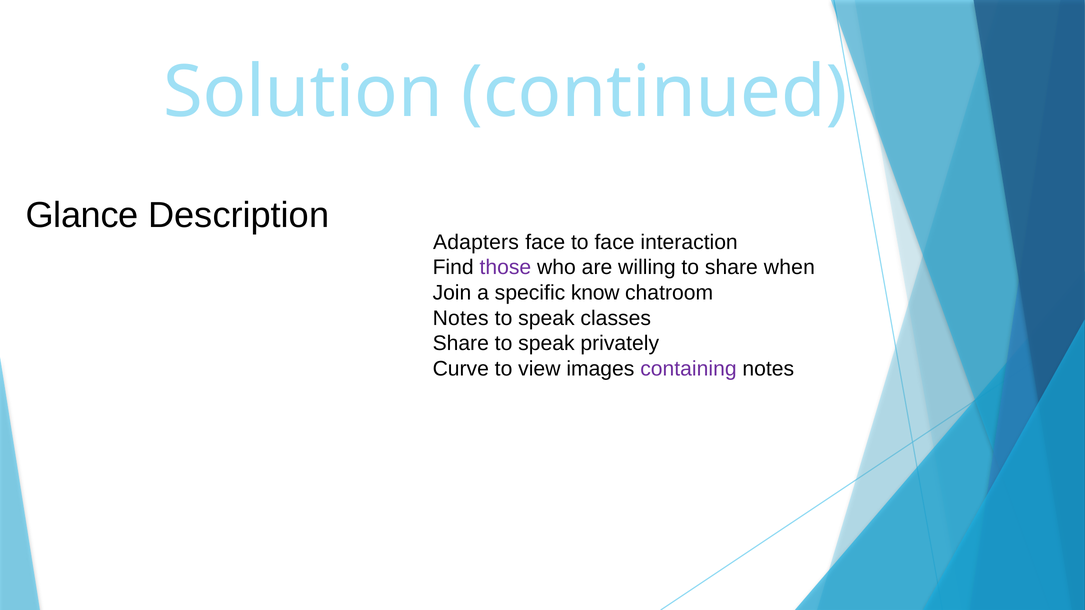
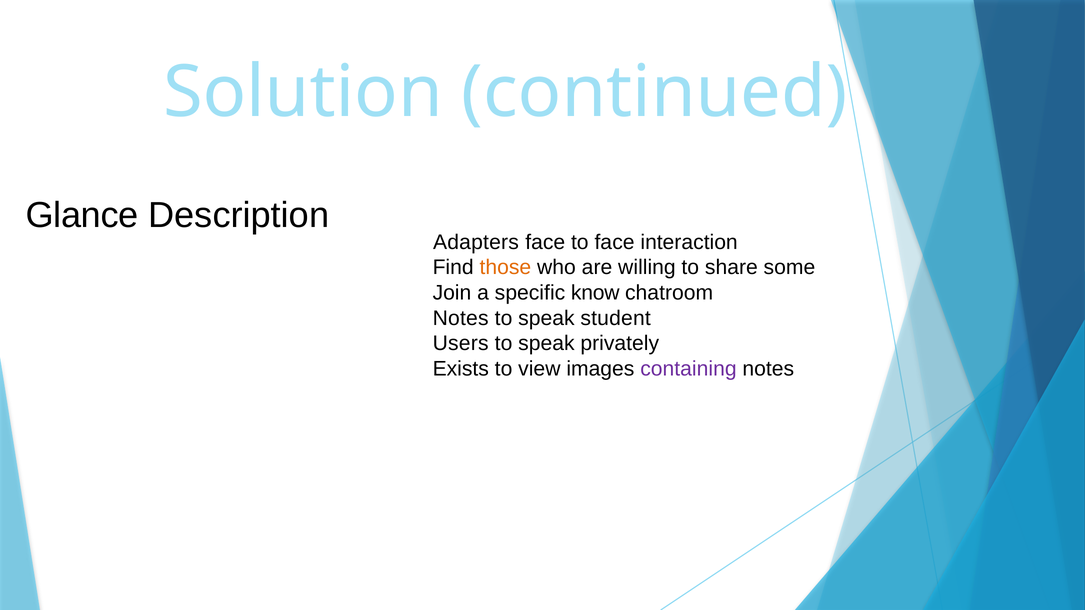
those colour: purple -> orange
when: when -> some
classes: classes -> student
Share at (461, 344): Share -> Users
Curve: Curve -> Exists
